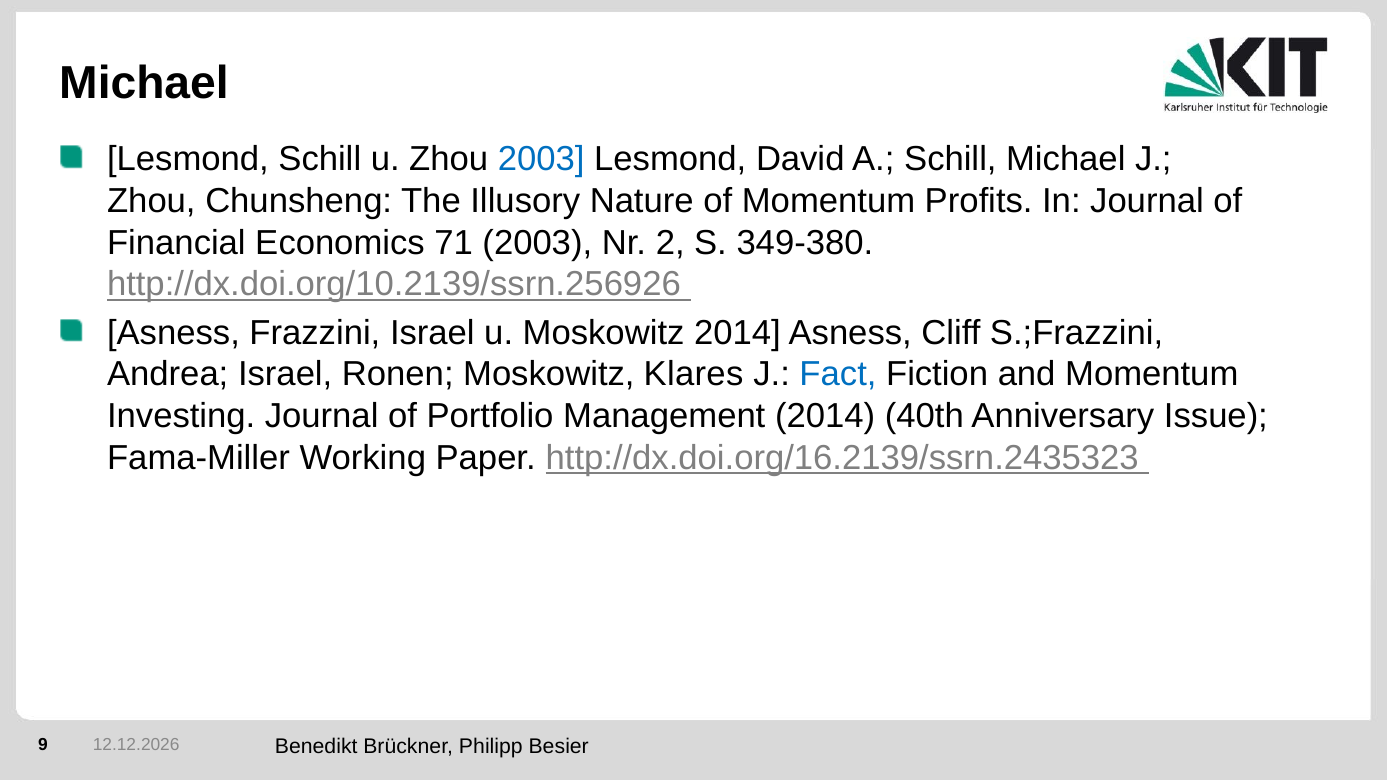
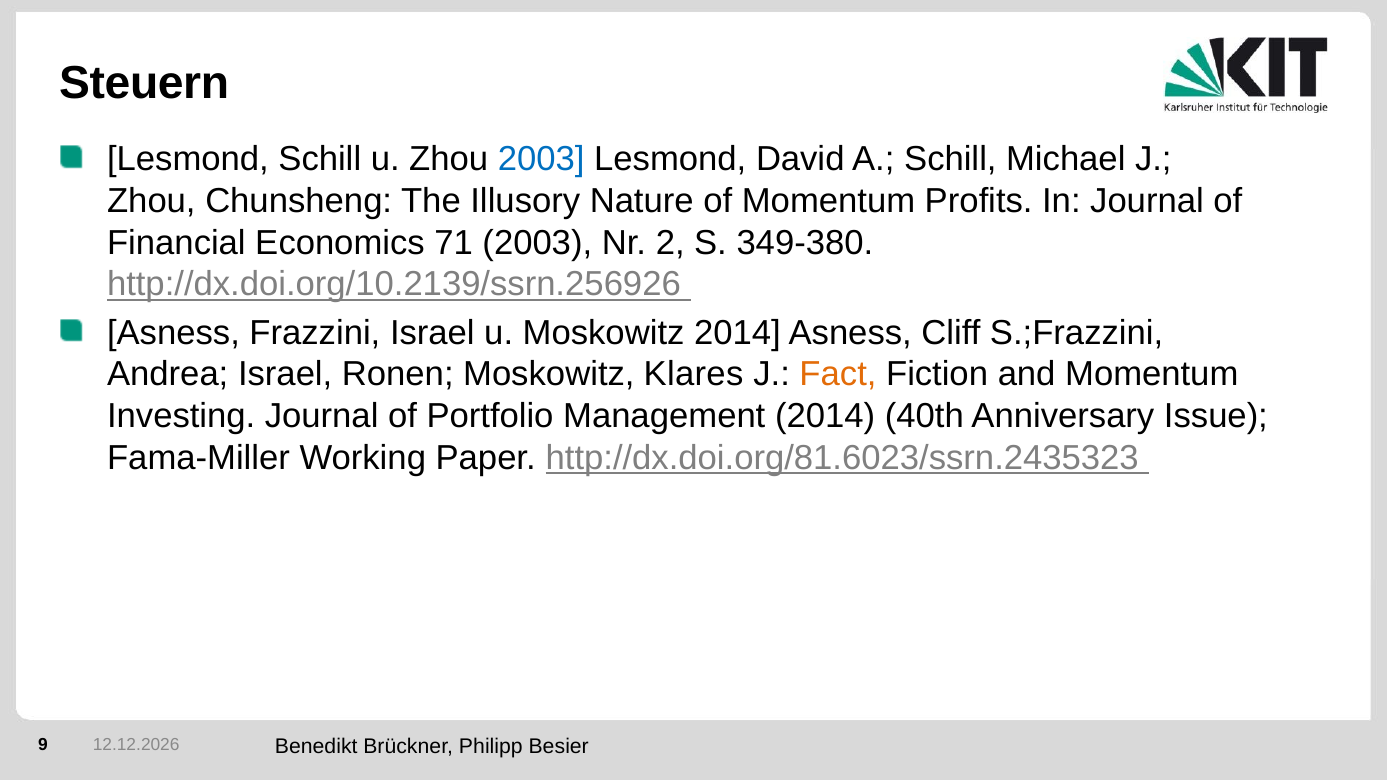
Michael at (144, 83): Michael -> Steuern
Fact colour: blue -> orange
http://dx.doi.org/16.2139/ssrn.2435323: http://dx.doi.org/16.2139/ssrn.2435323 -> http://dx.doi.org/81.6023/ssrn.2435323
